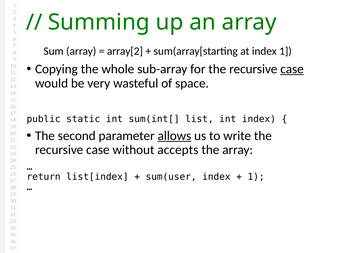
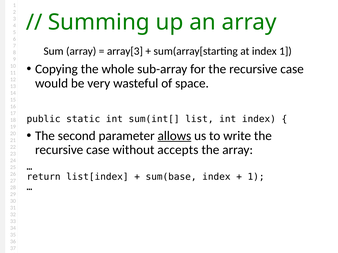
array[2: array[2 -> array[3
case at (292, 69) underline: present -> none
sum(user: sum(user -> sum(base
